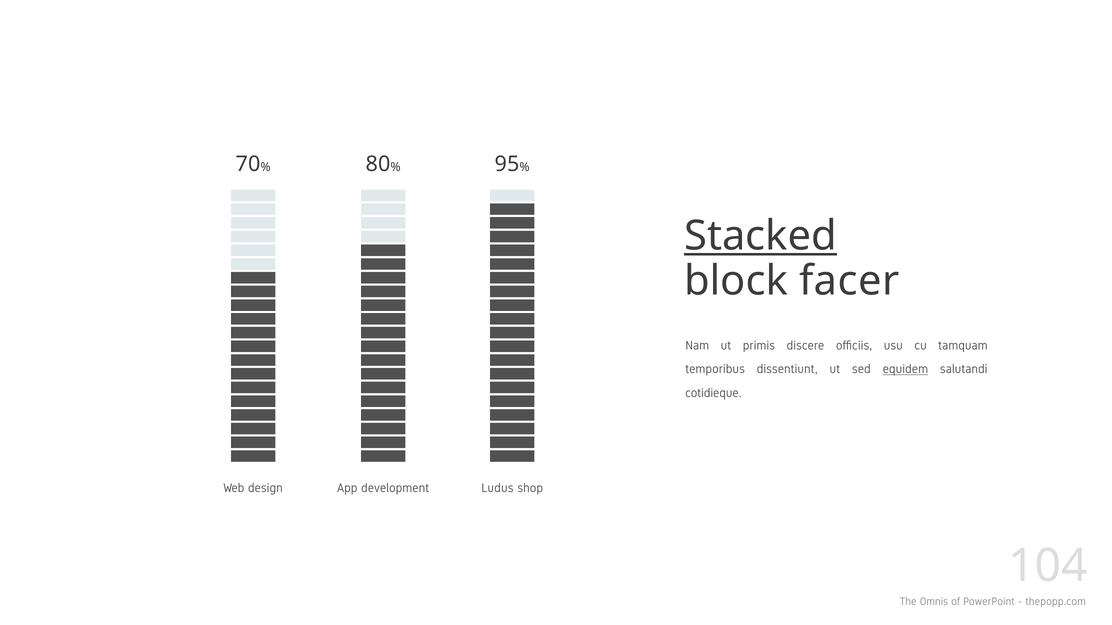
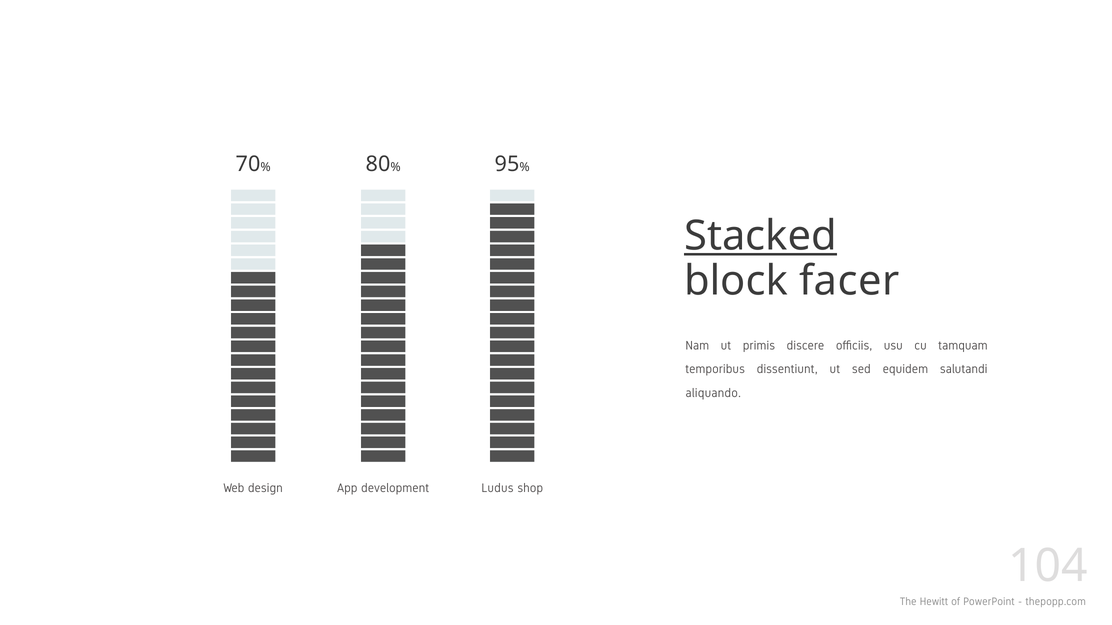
equidem underline: present -> none
cotidieque: cotidieque -> aliquando
Omnis: Omnis -> Hewitt
